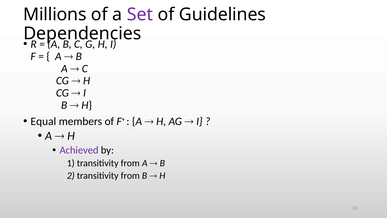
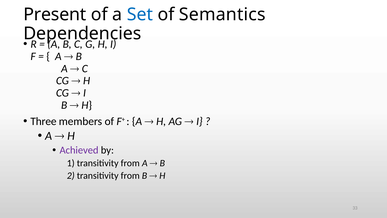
Millions: Millions -> Present
Set colour: purple -> blue
Guidelines: Guidelines -> Semantics
Equal: Equal -> Three
